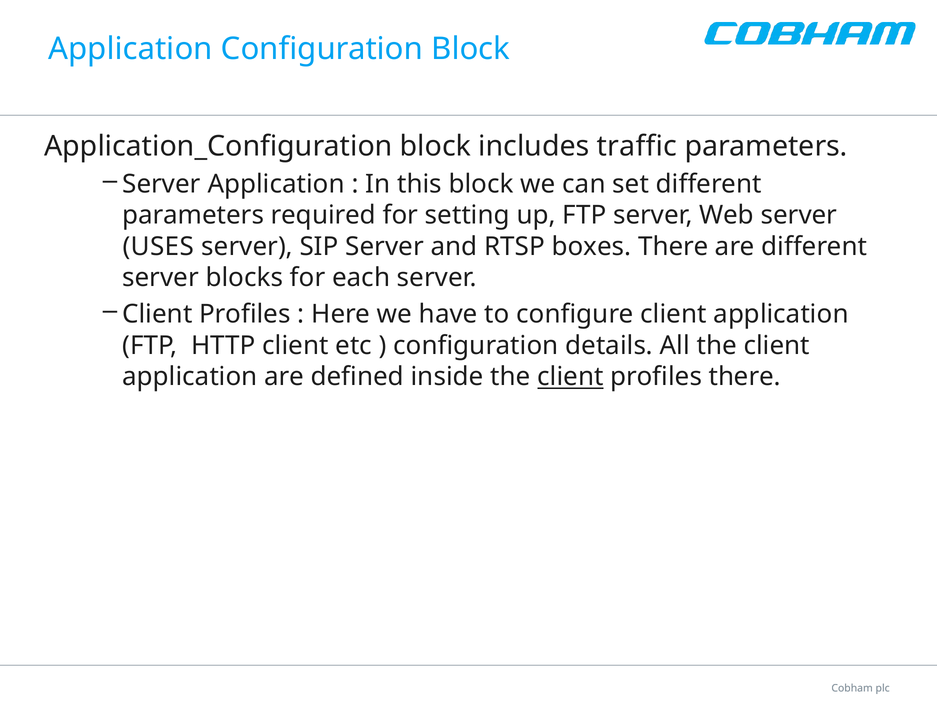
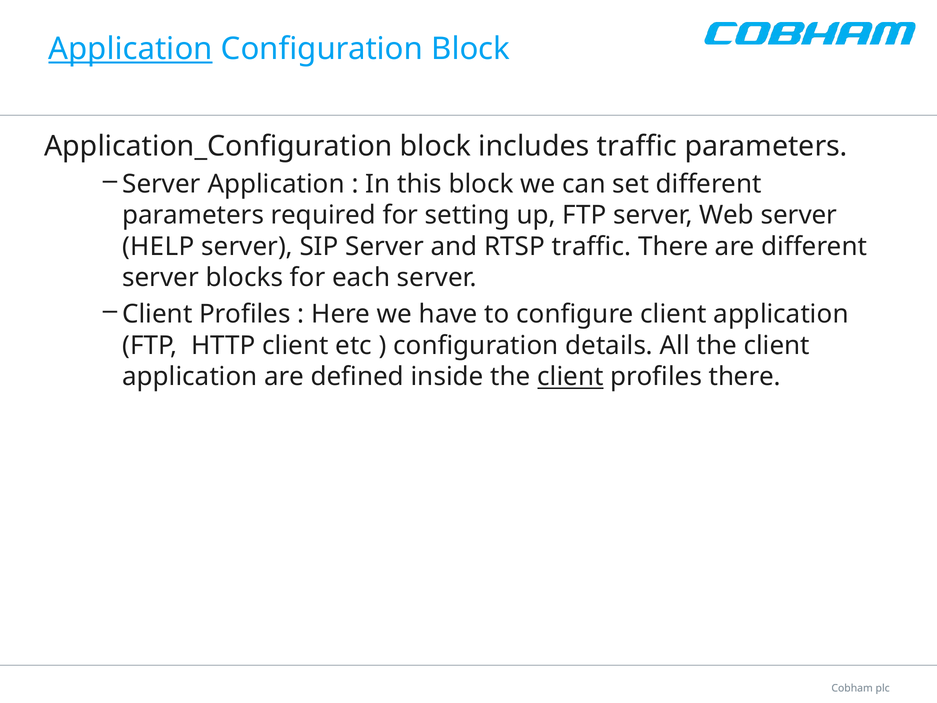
Application at (130, 49) underline: none -> present
USES: USES -> HELP
RTSP boxes: boxes -> traffic
